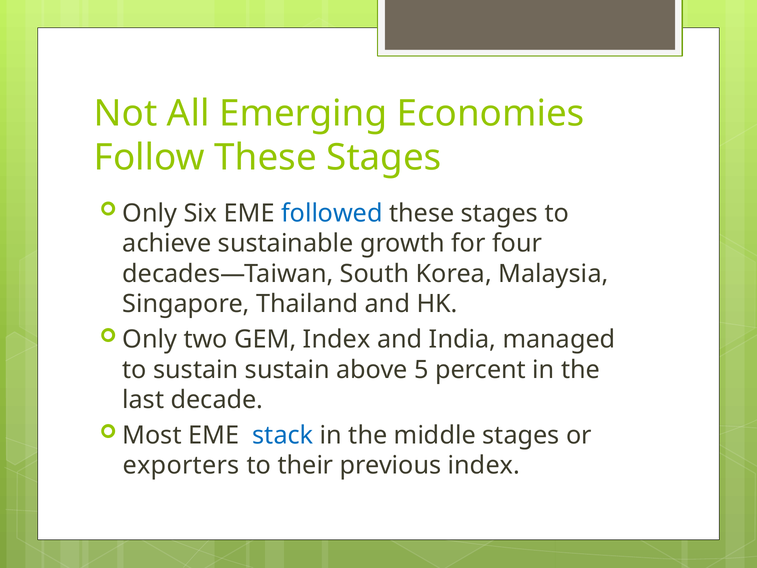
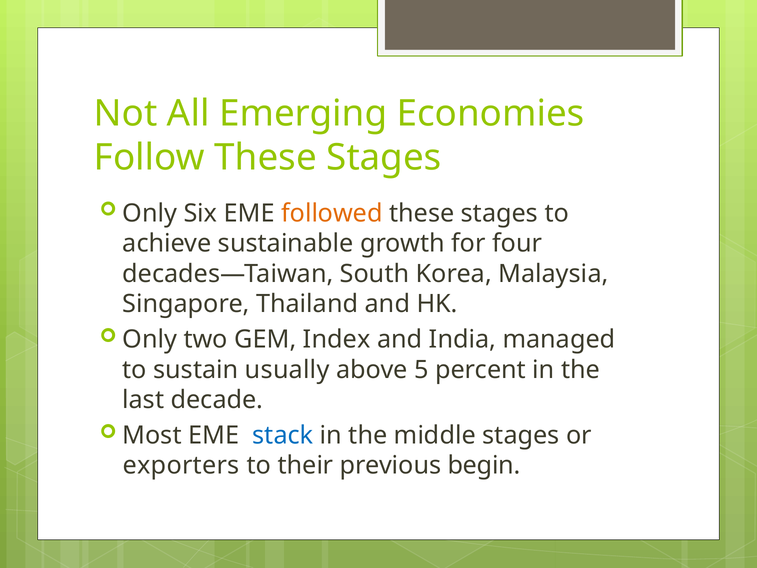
followed colour: blue -> orange
sustain sustain: sustain -> usually
previous index: index -> begin
